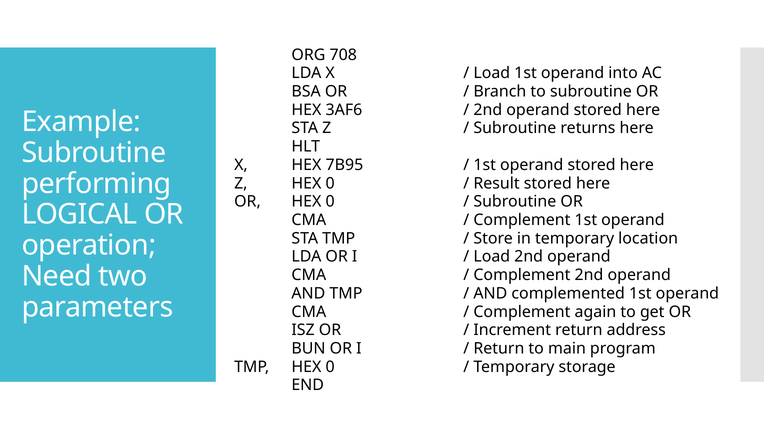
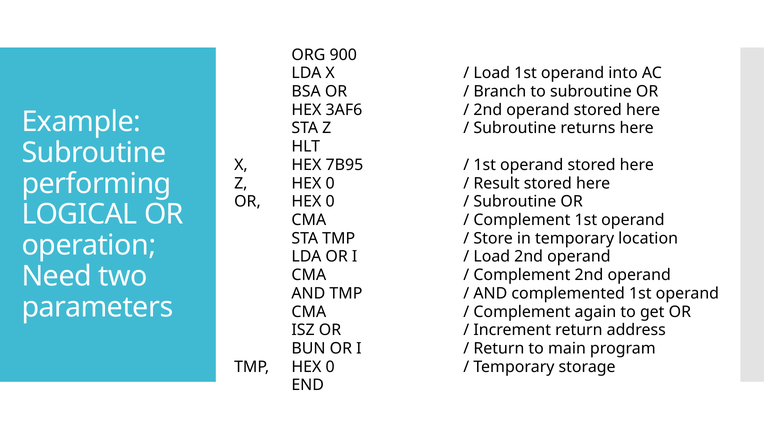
708: 708 -> 900
